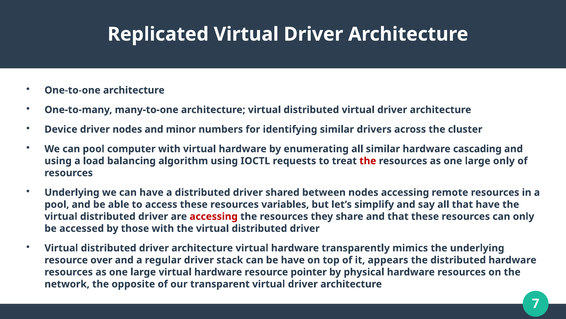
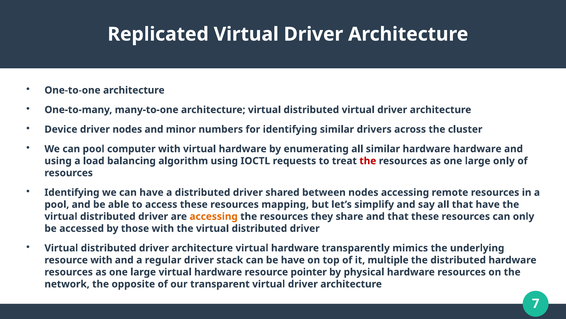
hardware cascading: cascading -> hardware
Underlying at (72, 192): Underlying -> Identifying
variables: variables -> mapping
accessing at (214, 216) colour: red -> orange
resource over: over -> with
appears: appears -> multiple
